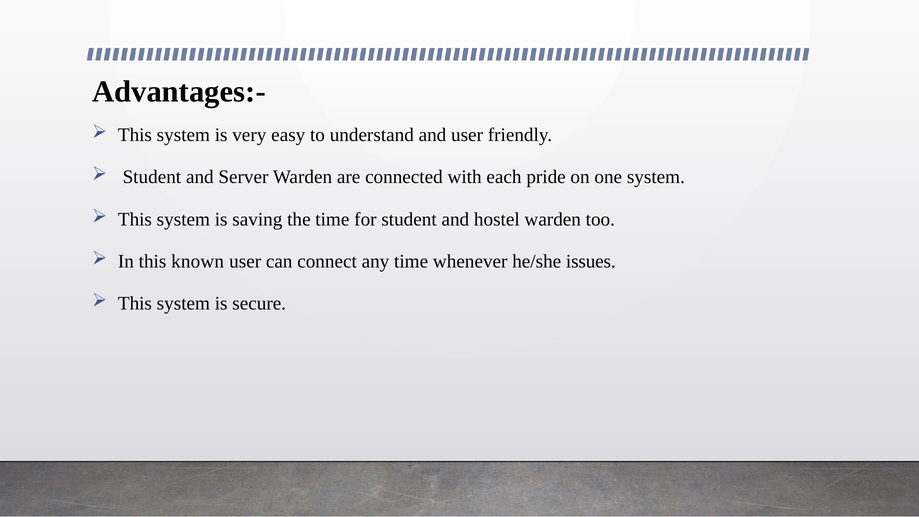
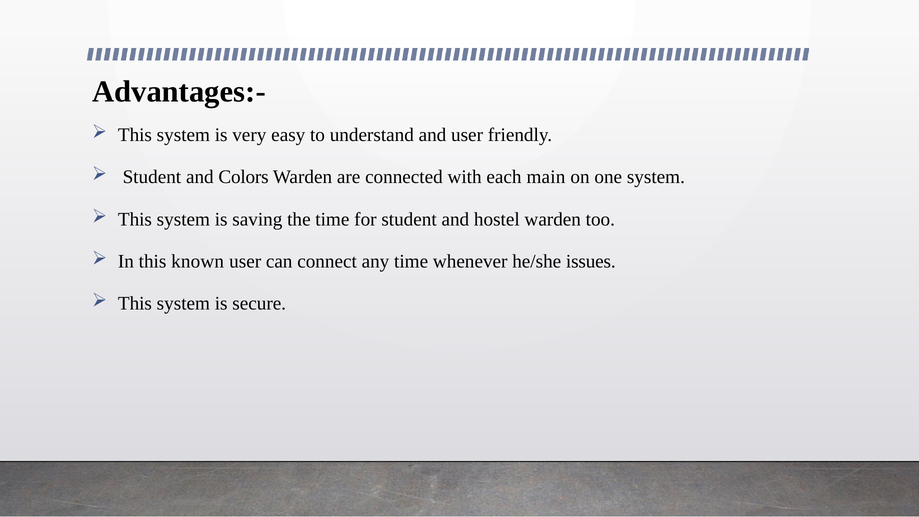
Server: Server -> Colors
pride: pride -> main
